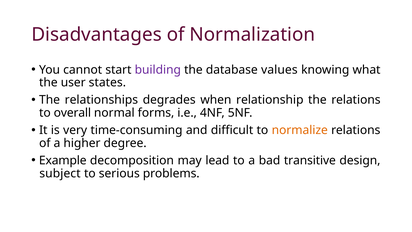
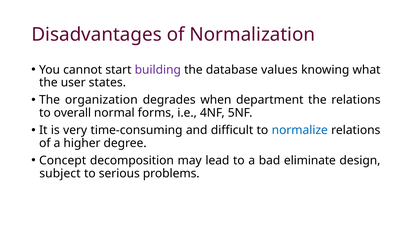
relationships: relationships -> organization
relationship: relationship -> department
normalize colour: orange -> blue
Example: Example -> Concept
transitive: transitive -> eliminate
